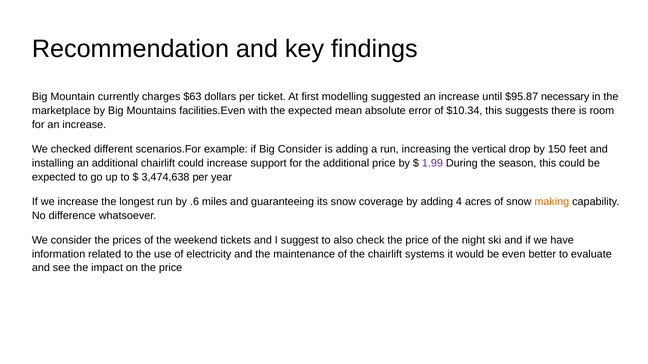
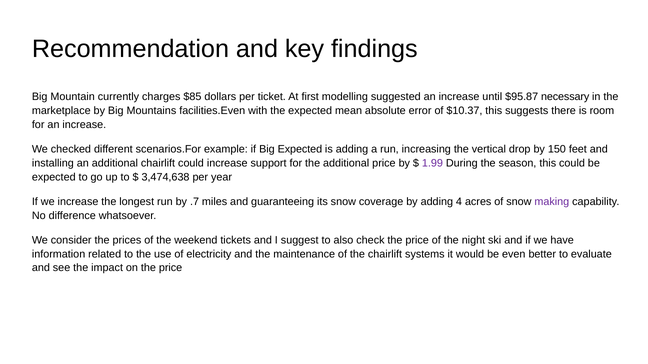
$63: $63 -> $85
$10.34: $10.34 -> $10.37
Big Consider: Consider -> Expected
.6: .6 -> .7
making colour: orange -> purple
